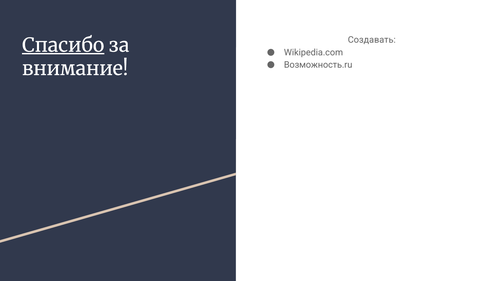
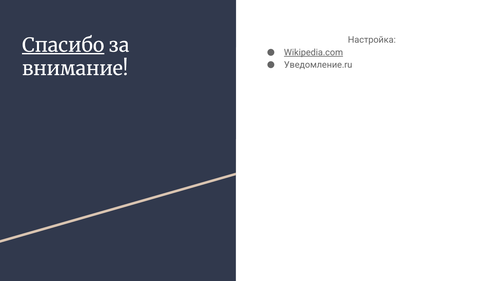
Создавать: Создавать -> Настройка
Wikipedia.com underline: none -> present
Возможность.ru: Возможность.ru -> Уведомление.ru
